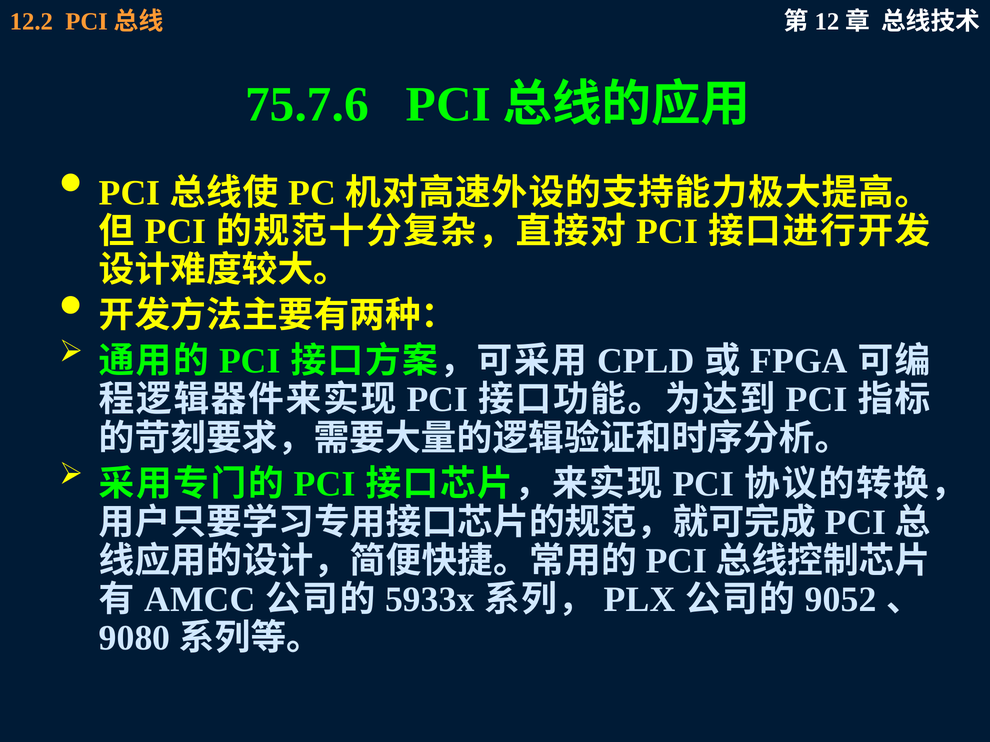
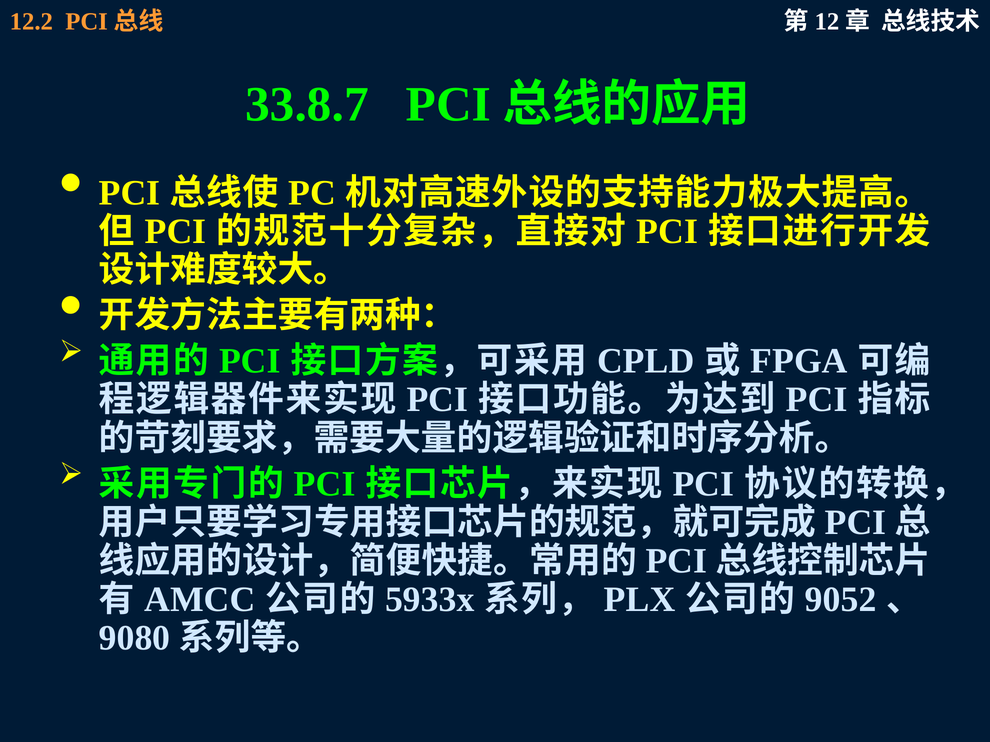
75.7.6: 75.7.6 -> 33.8.7
